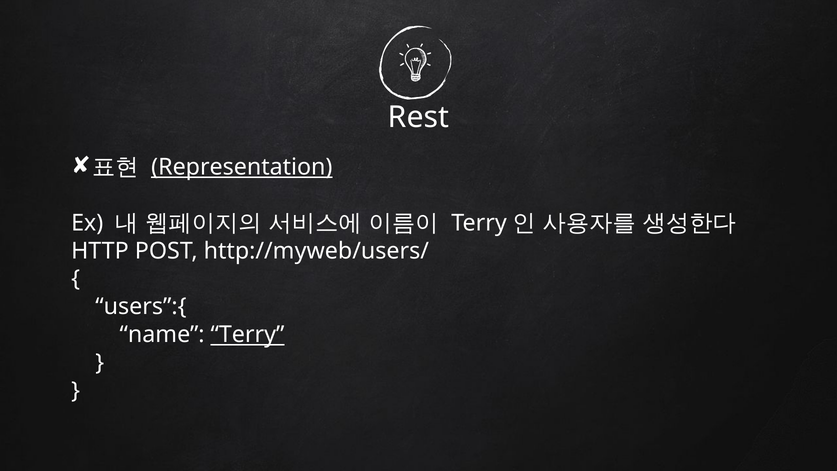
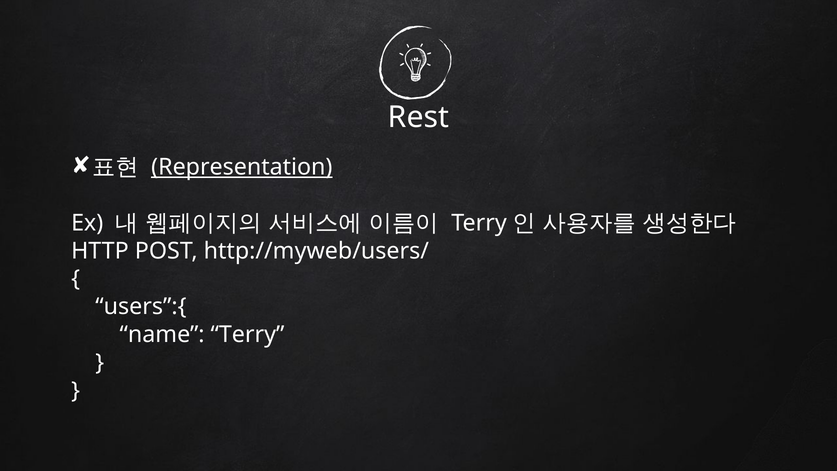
Terry underline: present -> none
